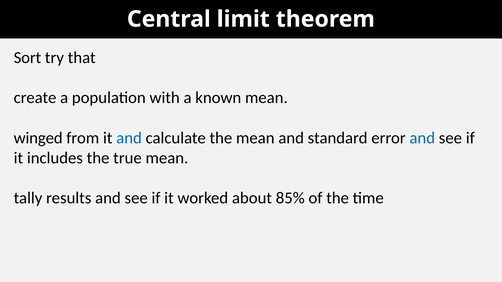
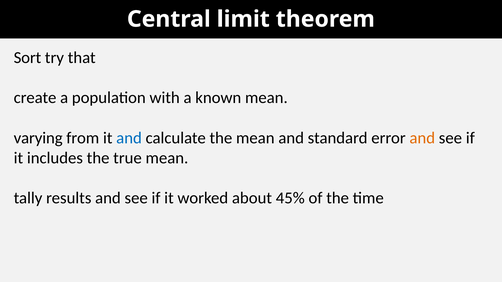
winged: winged -> varying
and at (422, 138) colour: blue -> orange
85%: 85% -> 45%
